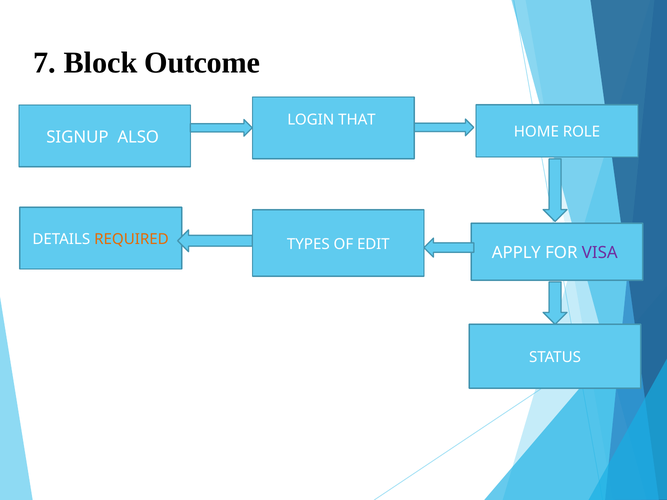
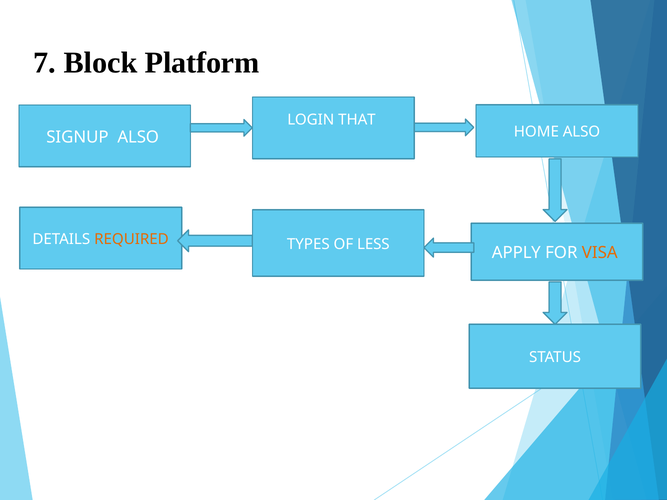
Outcome: Outcome -> Platform
HOME ROLE: ROLE -> ALSO
EDIT: EDIT -> LESS
VISA colour: purple -> orange
